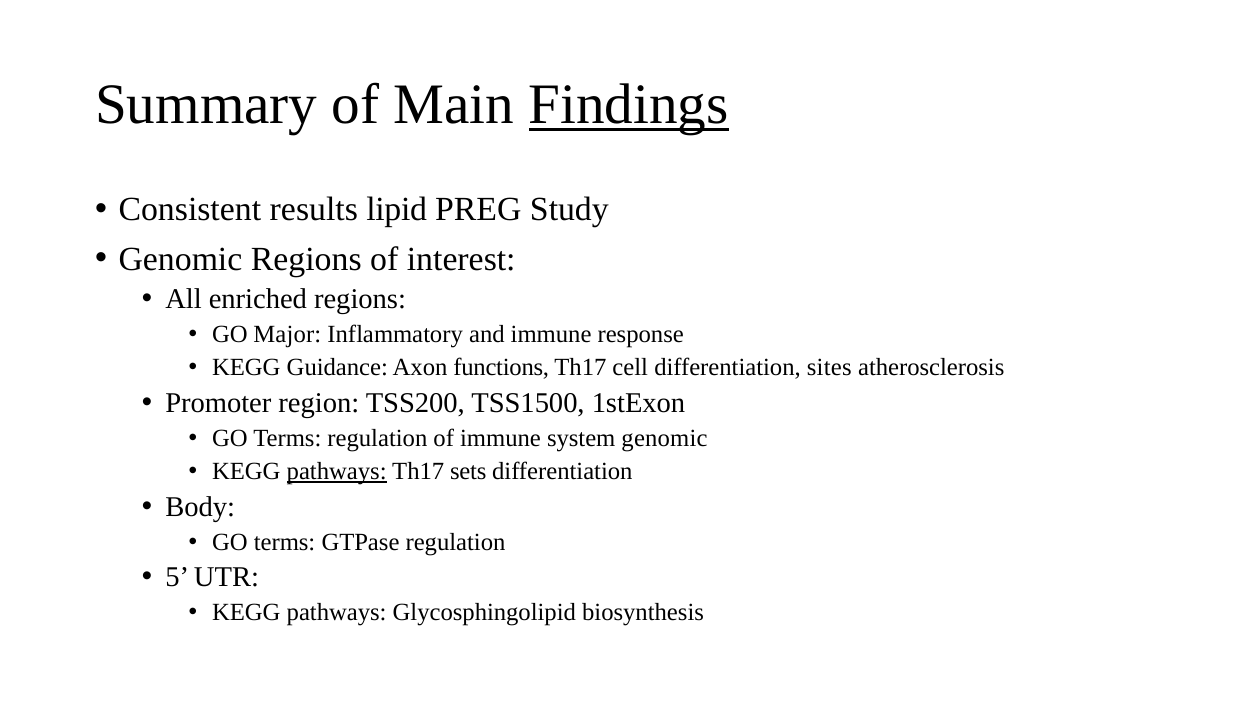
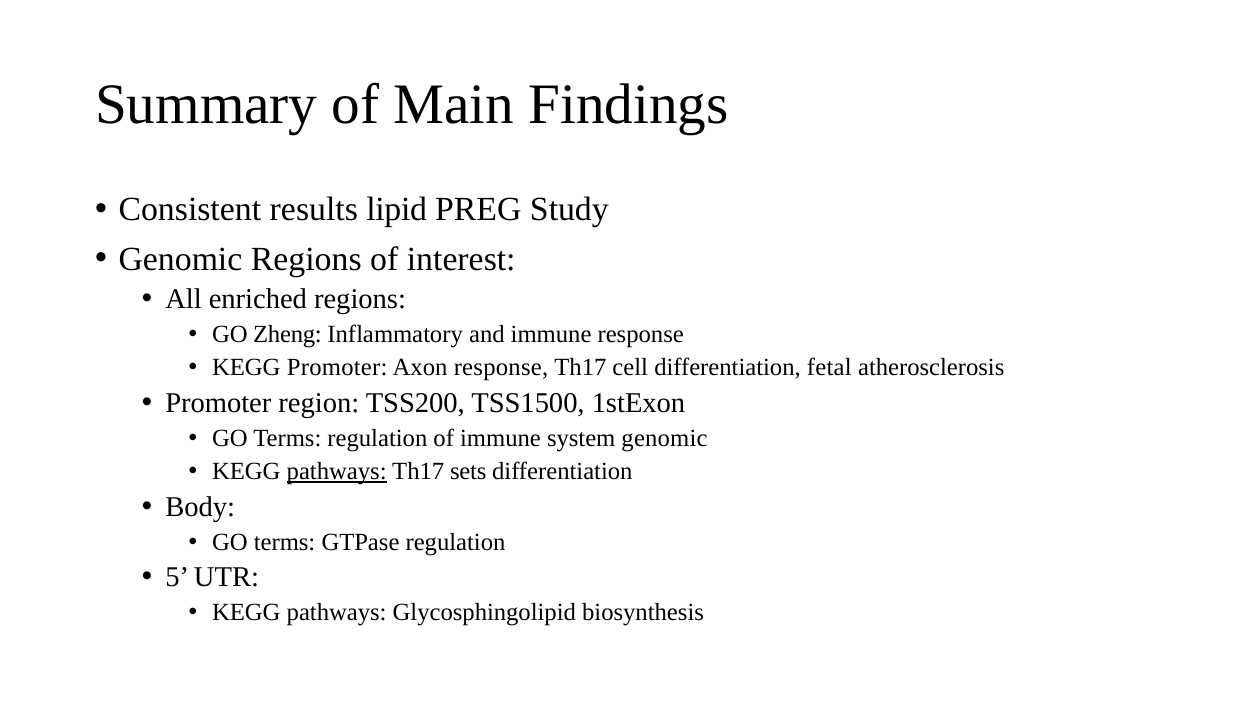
Findings underline: present -> none
Major: Major -> Zheng
KEGG Guidance: Guidance -> Promoter
Axon functions: functions -> response
sites: sites -> fetal
